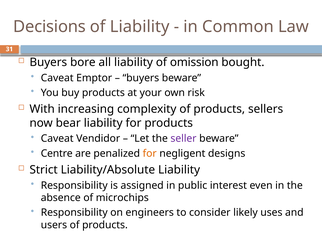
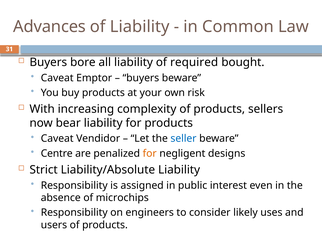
Decisions: Decisions -> Advances
omission: omission -> required
seller colour: purple -> blue
